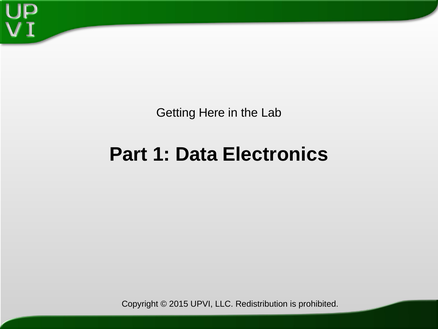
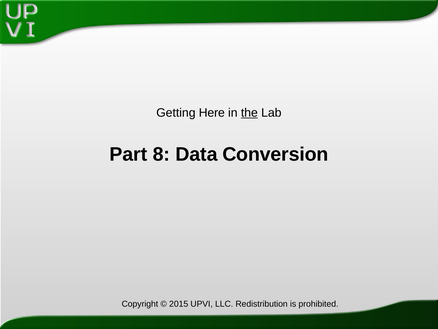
the underline: none -> present
1: 1 -> 8
Electronics: Electronics -> Conversion
